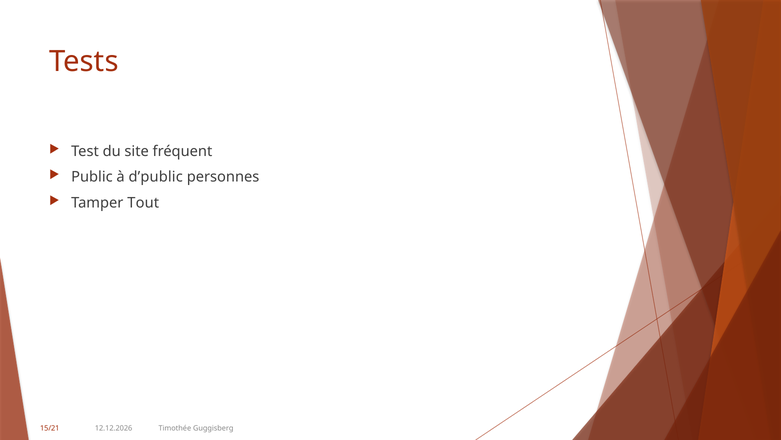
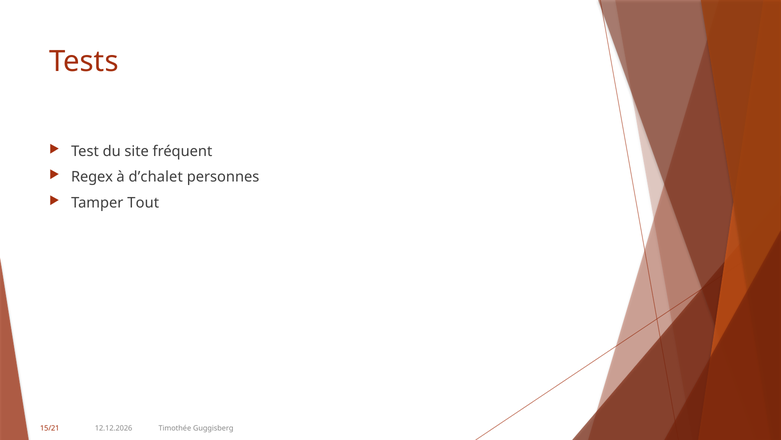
Public: Public -> Regex
d’public: d’public -> d’chalet
